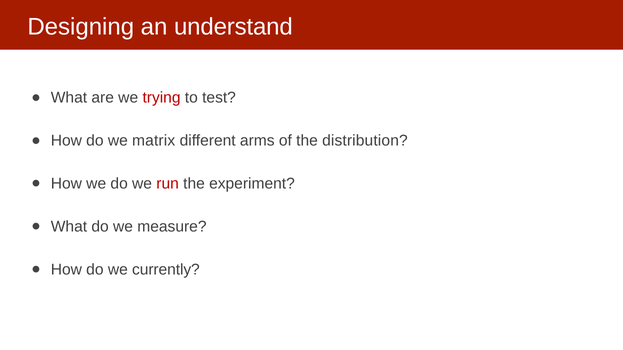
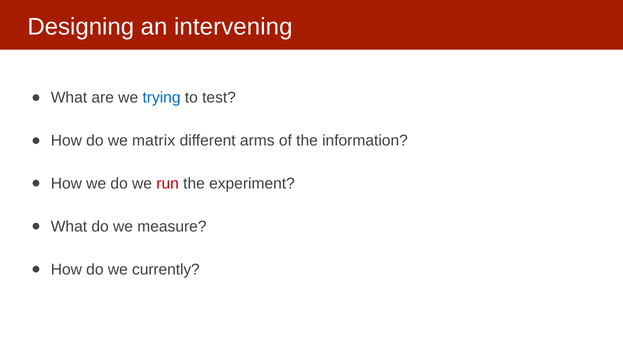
understand: understand -> intervening
trying colour: red -> blue
distribution: distribution -> information
